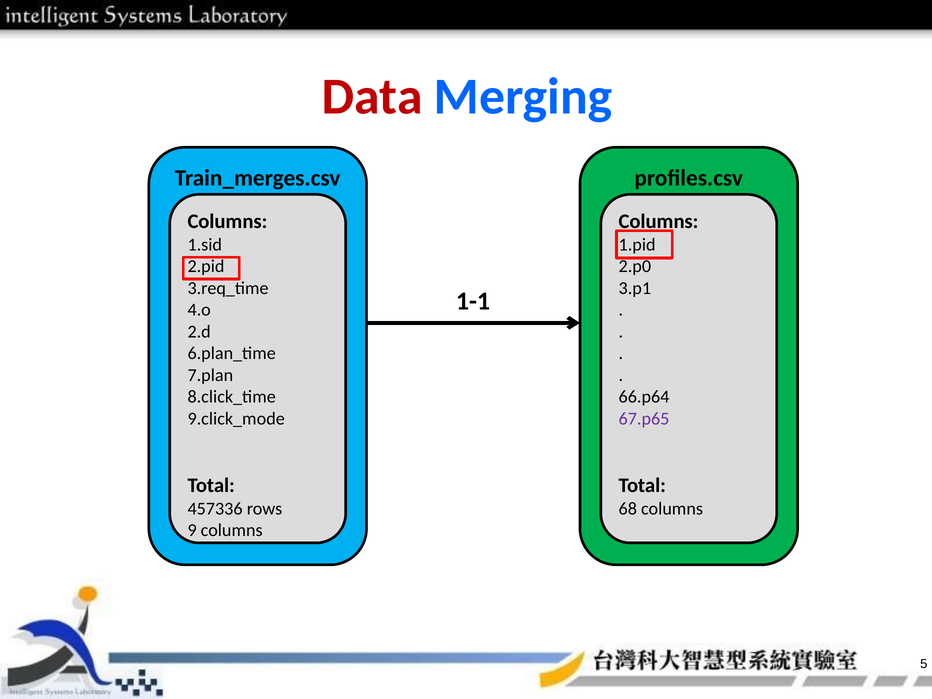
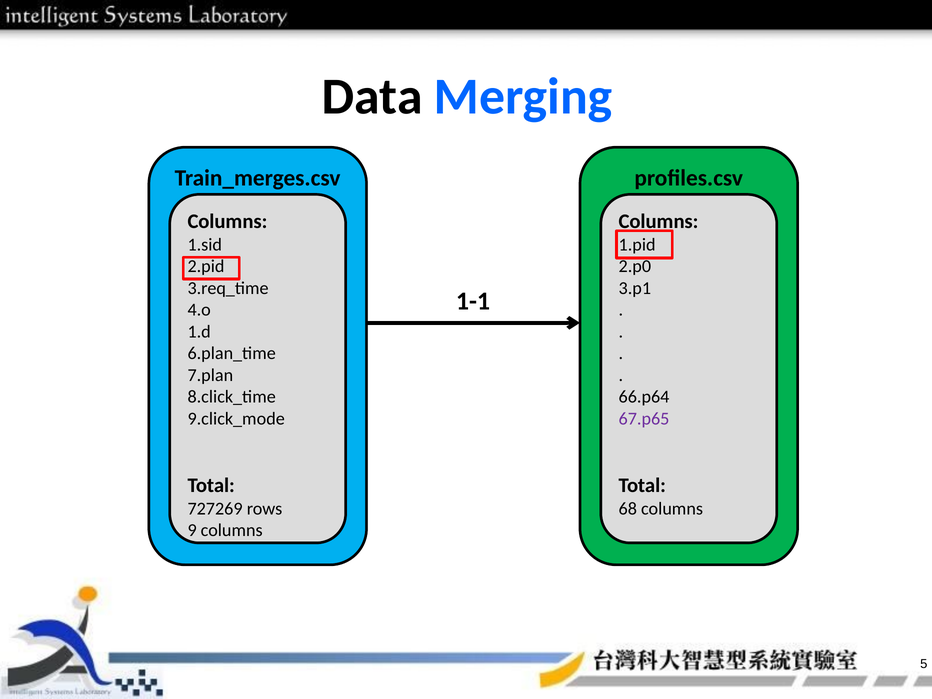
Data colour: red -> black
2.d: 2.d -> 1.d
457336: 457336 -> 727269
